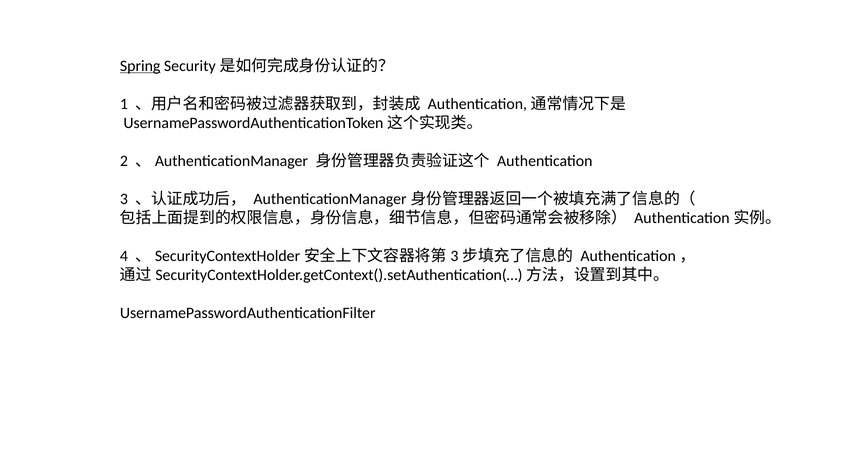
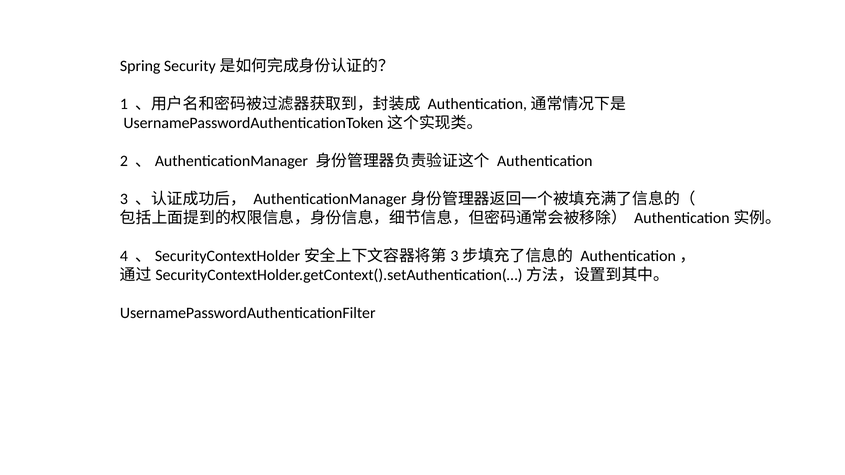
Spring underline: present -> none
